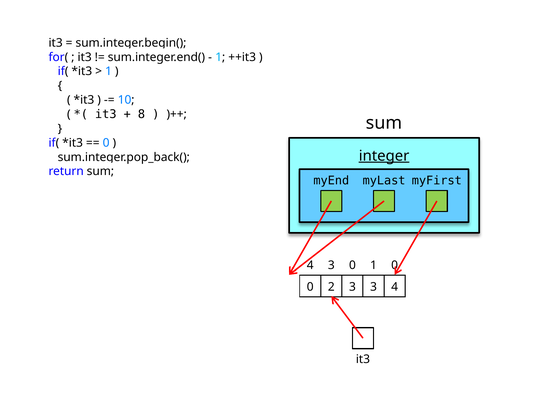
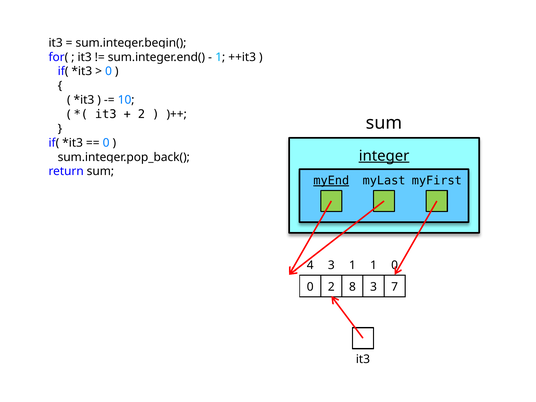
1 at (109, 71): 1 -> 0
8 at (141, 114): 8 -> 2
myEnd underline: none -> present
3 0: 0 -> 1
2 3: 3 -> 8
3 4: 4 -> 7
